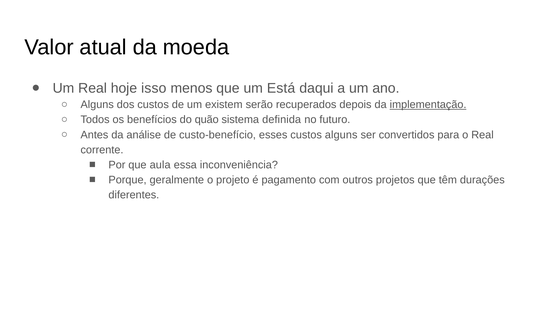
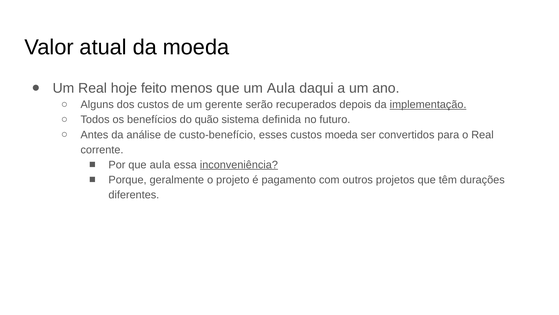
isso: isso -> feito
um Está: Está -> Aula
existem: existem -> gerente
custos alguns: alguns -> moeda
inconveniência underline: none -> present
